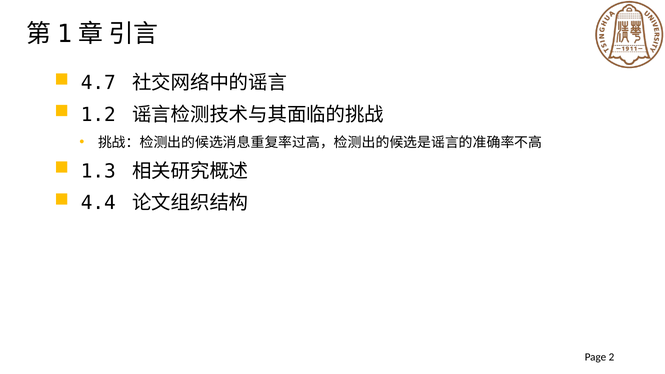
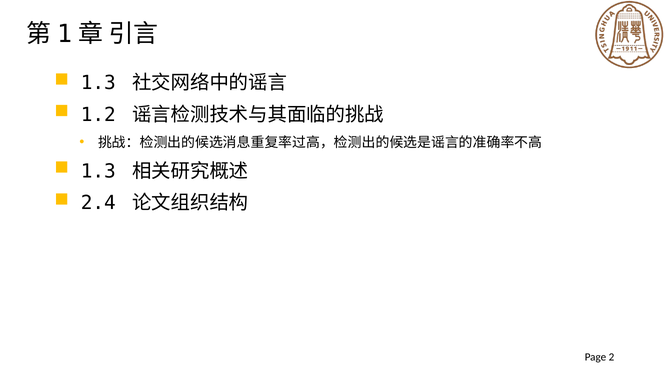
4.7 at (98, 83): 4.7 -> 1.3
4.4: 4.4 -> 2.4
